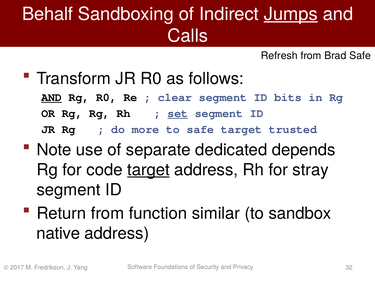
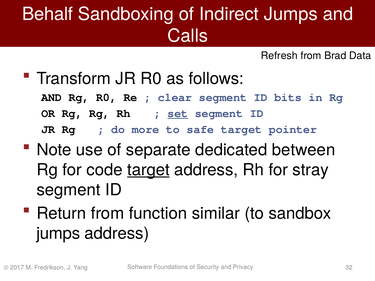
Jumps at (291, 14) underline: present -> none
Brad Safe: Safe -> Data
AND at (52, 97) underline: present -> none
trusted: trusted -> pointer
depends: depends -> between
native at (58, 234): native -> jumps
